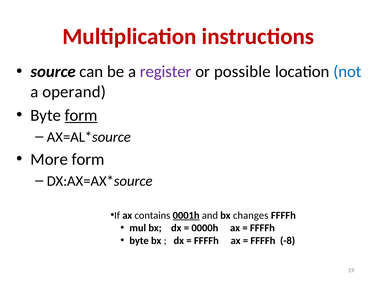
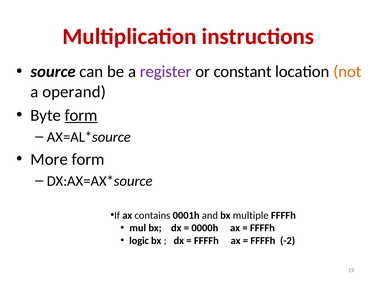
possible: possible -> constant
not colour: blue -> orange
0001h underline: present -> none
changes: changes -> multiple
byte at (139, 240): byte -> logic
-8: -8 -> -2
